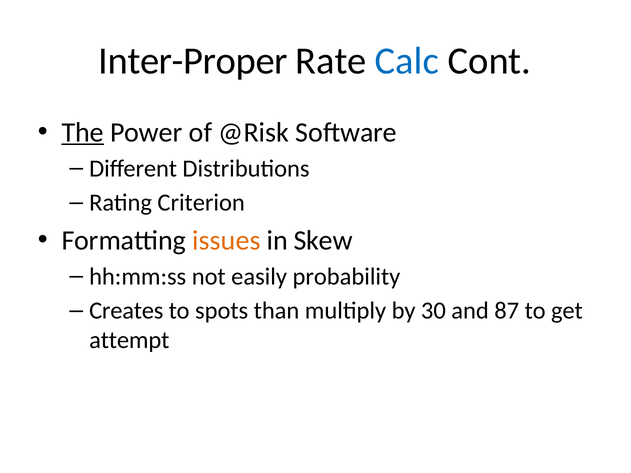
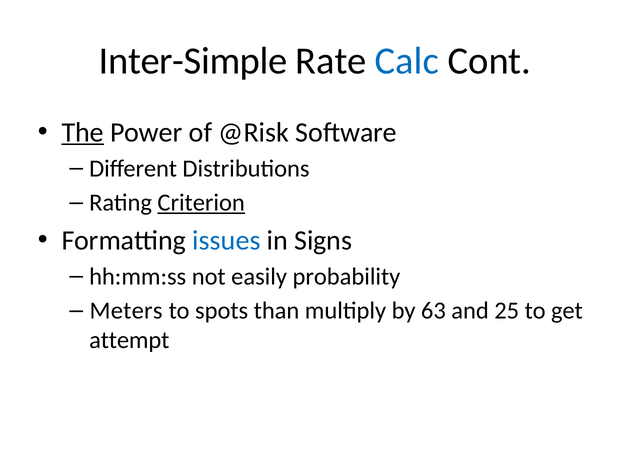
Inter-Proper: Inter-Proper -> Inter-Simple
Criterion underline: none -> present
issues colour: orange -> blue
Skew: Skew -> Signs
Creates: Creates -> Meters
30: 30 -> 63
87: 87 -> 25
